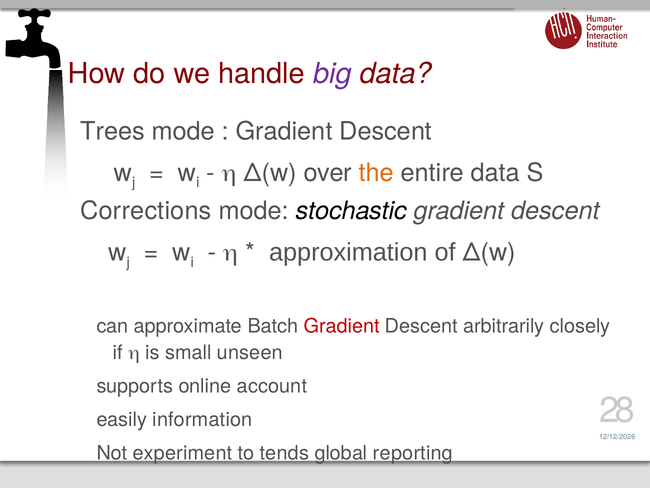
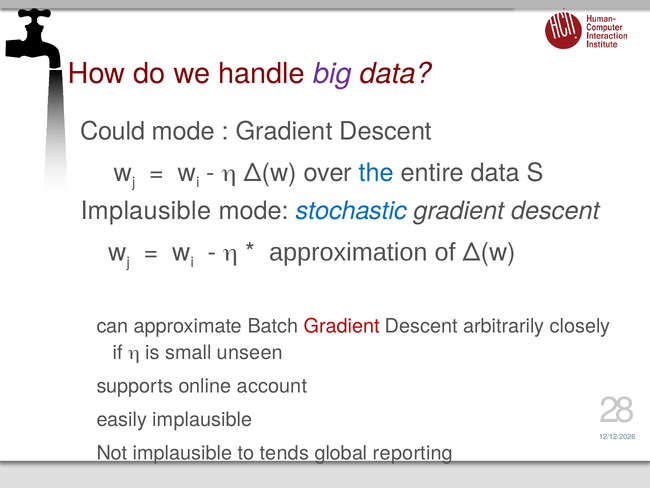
Trees: Trees -> Could
the colour: orange -> blue
Corrections at (146, 211): Corrections -> Implausible
stochastic colour: black -> blue
easily information: information -> implausible
Not experiment: experiment -> implausible
